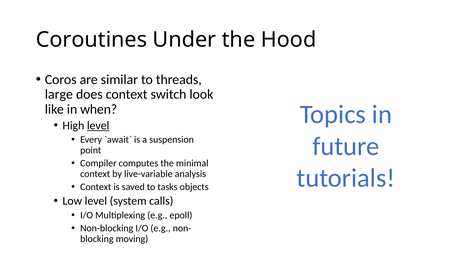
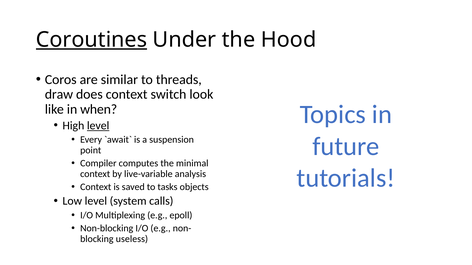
Coroutines underline: none -> present
large: large -> draw
moving: moving -> useless
